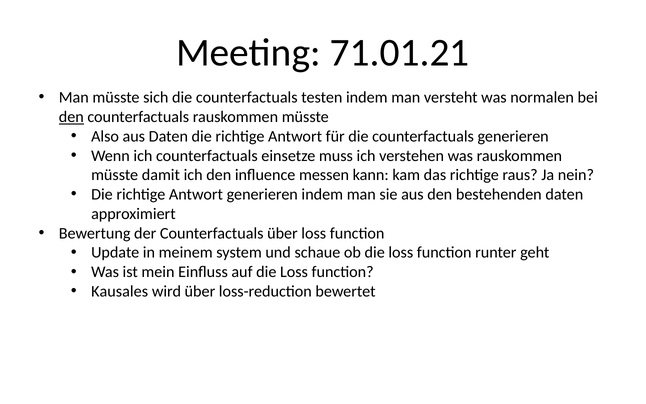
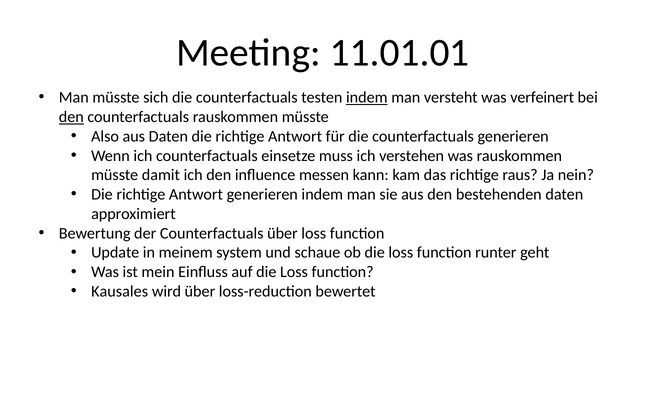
71.01.21: 71.01.21 -> 11.01.01
indem at (367, 97) underline: none -> present
normalen: normalen -> verfeinert
